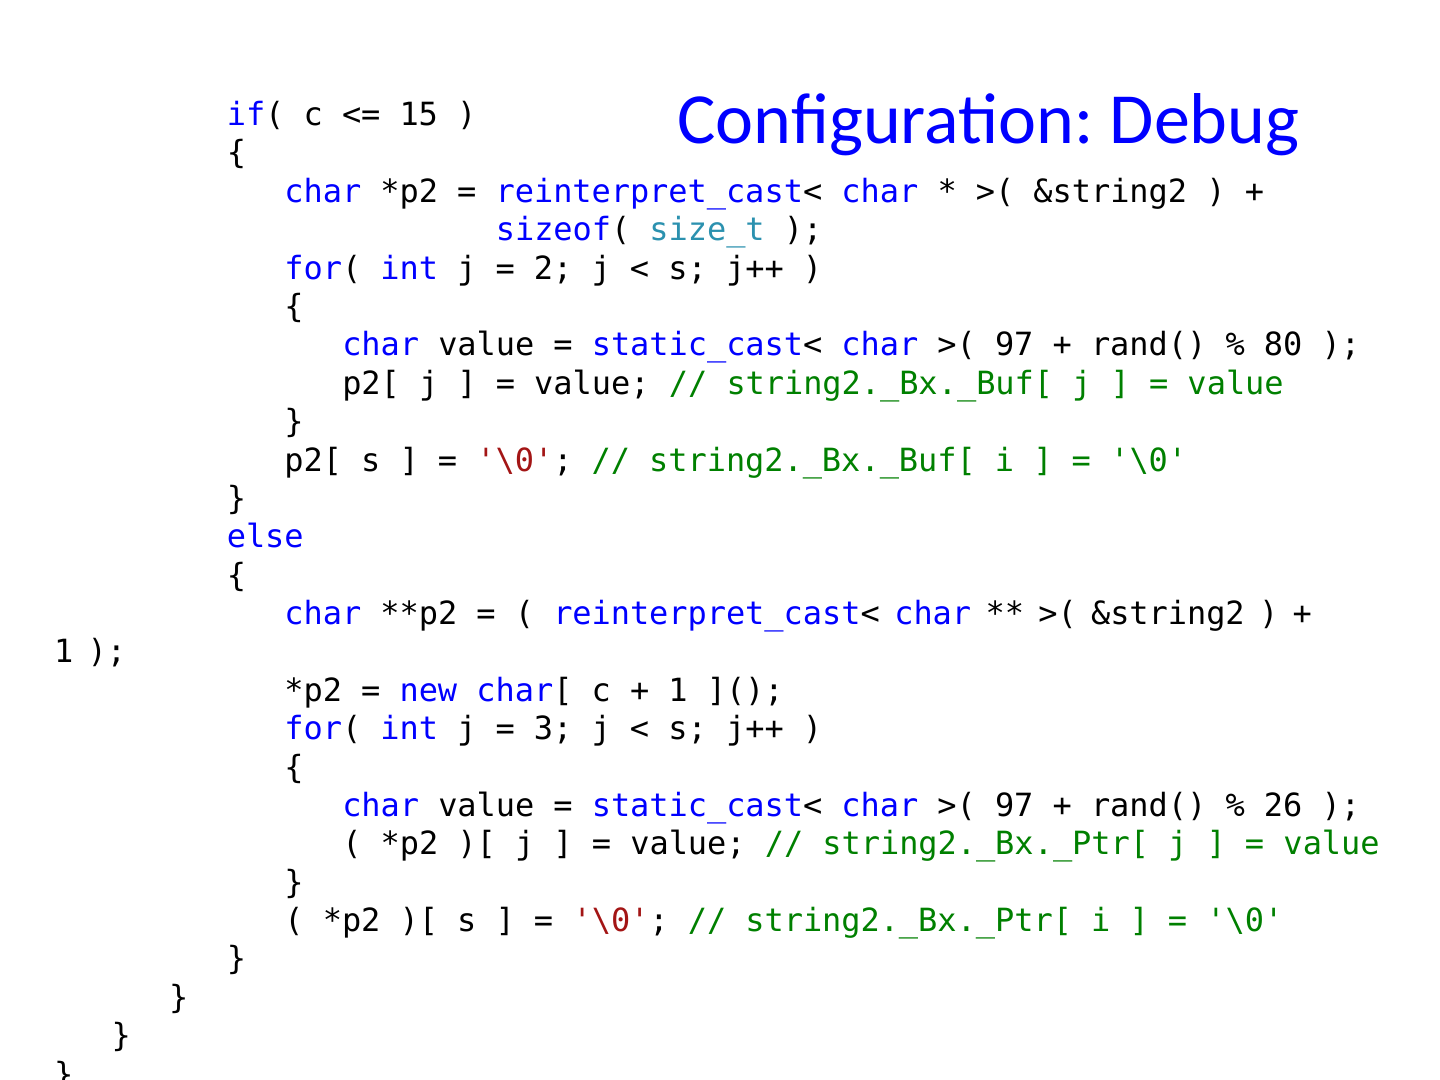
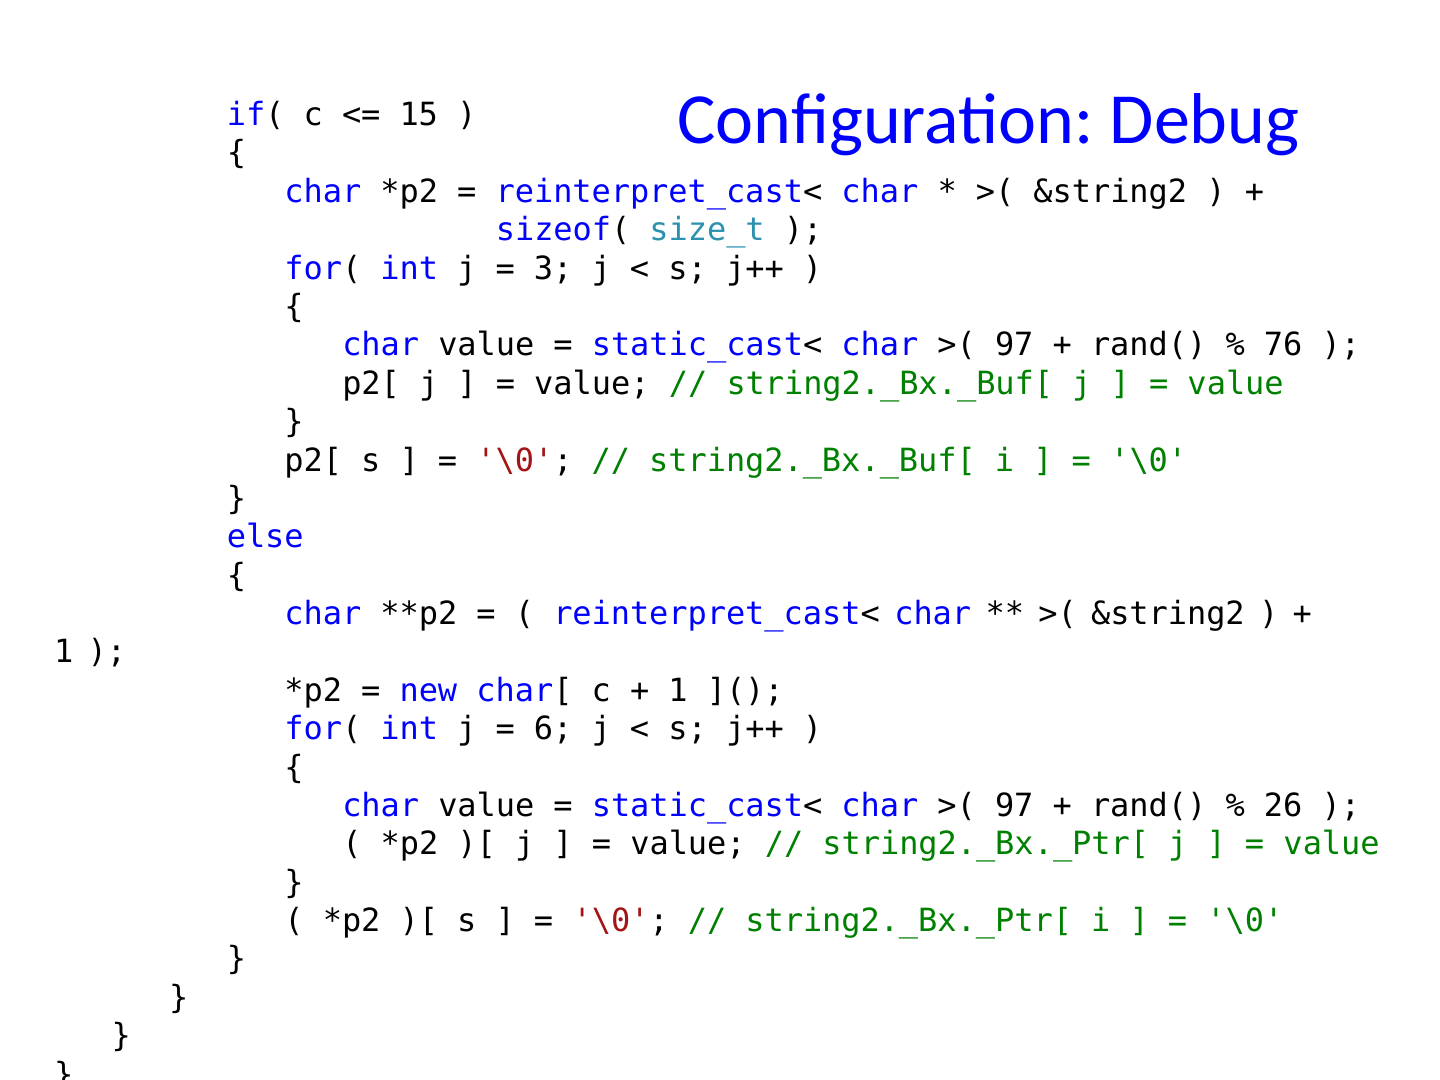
2: 2 -> 3
80: 80 -> 76
3: 3 -> 6
